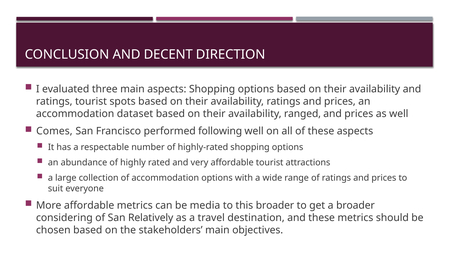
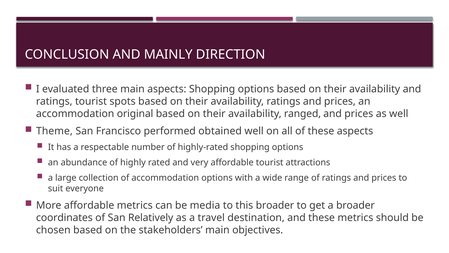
DECENT: DECENT -> MAINLY
dataset: dataset -> original
Comes: Comes -> Theme
following: following -> obtained
considering: considering -> coordinates
